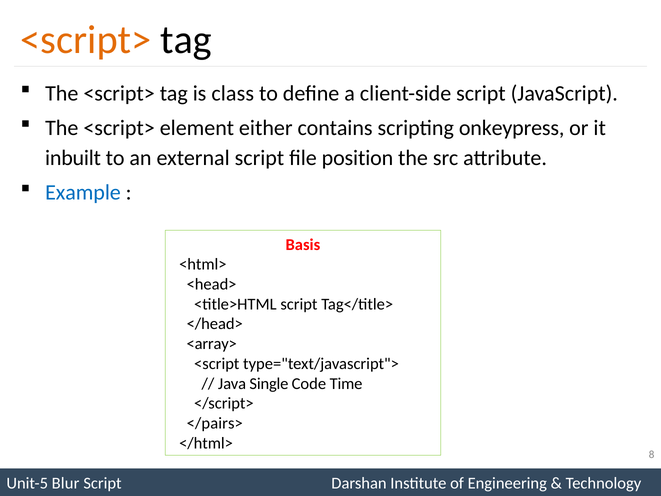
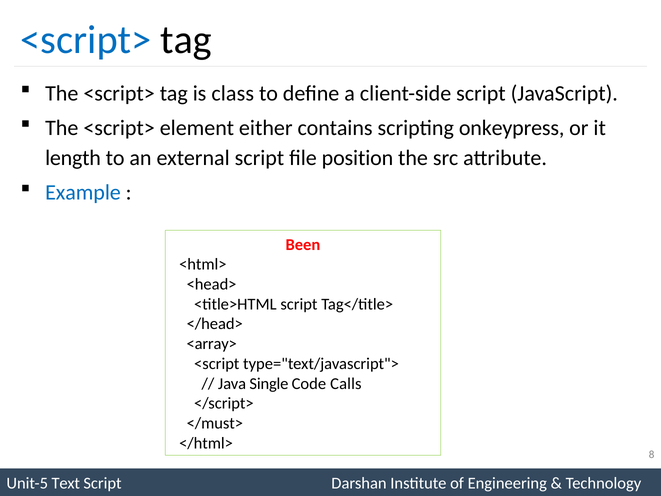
<script> at (86, 40) colour: orange -> blue
inbuilt: inbuilt -> length
Basis: Basis -> Been
Time: Time -> Calls
</pairs>: </pairs> -> </must>
Blur: Blur -> Text
